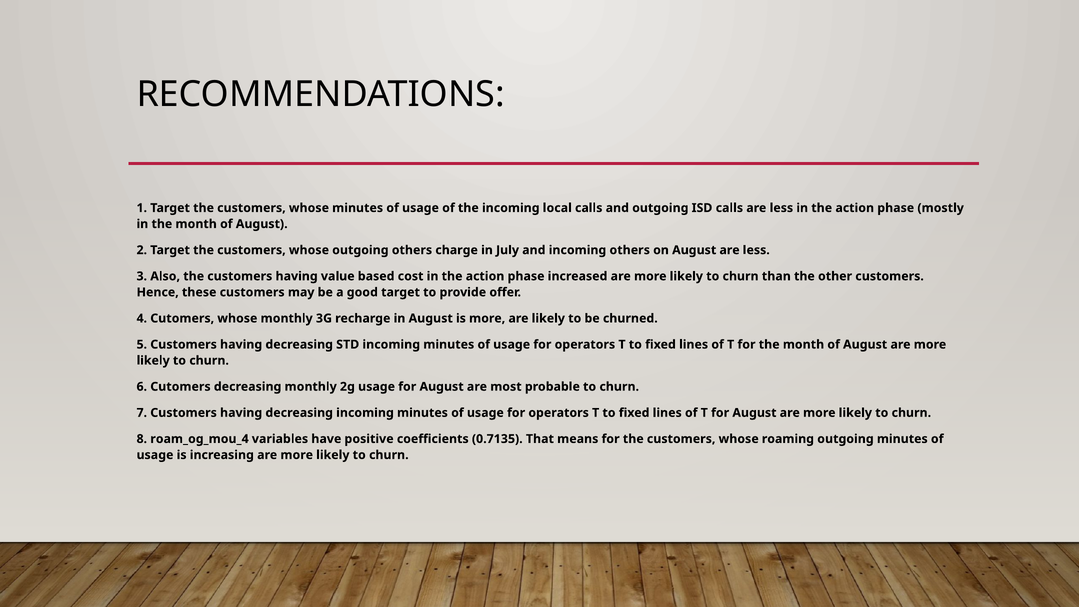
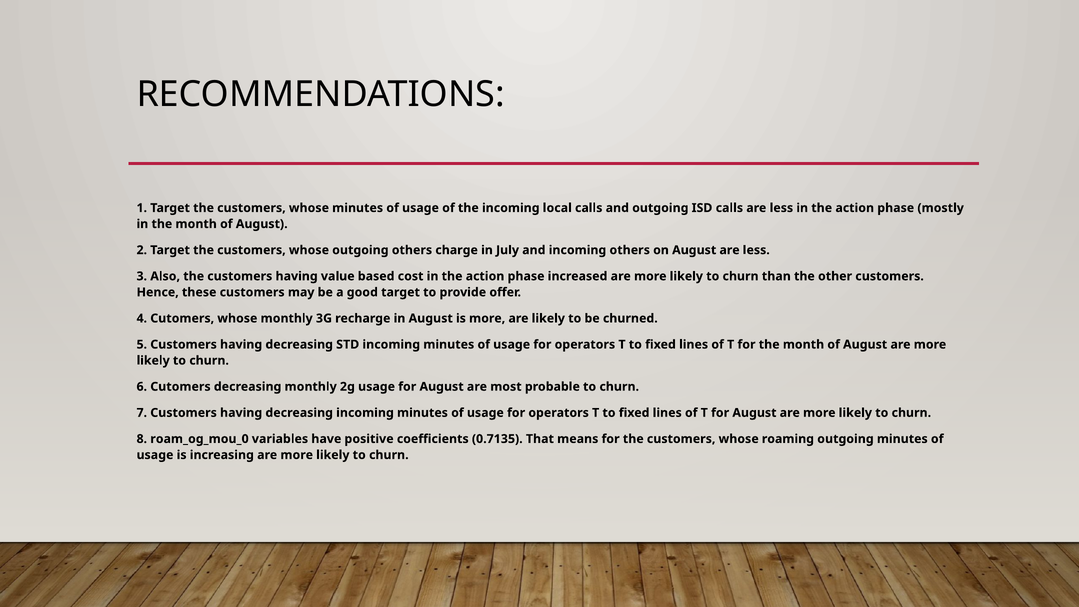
roam_og_mou_4: roam_og_mou_4 -> roam_og_mou_0
